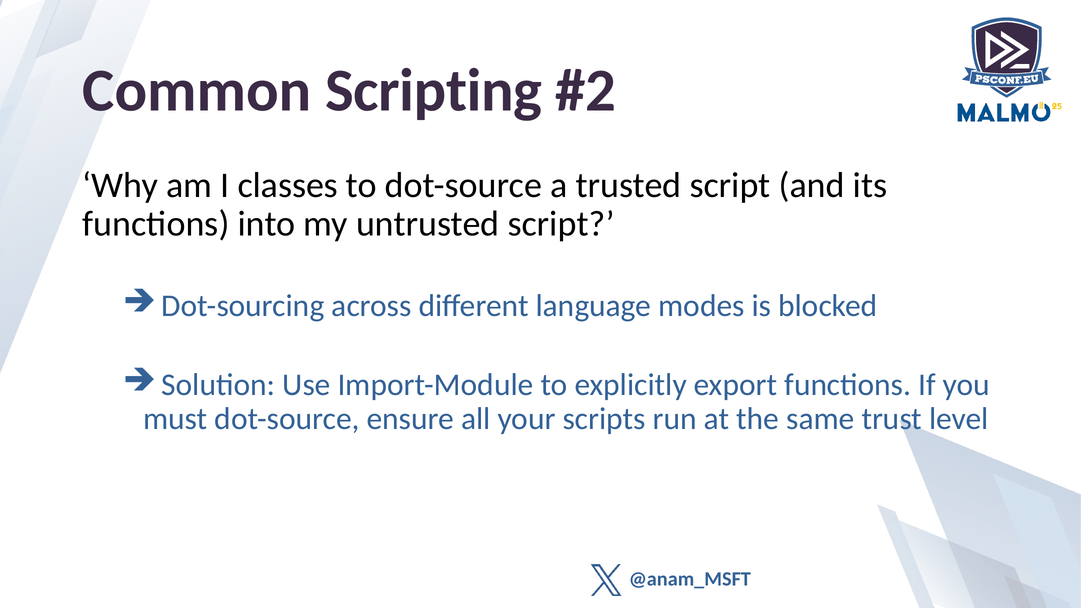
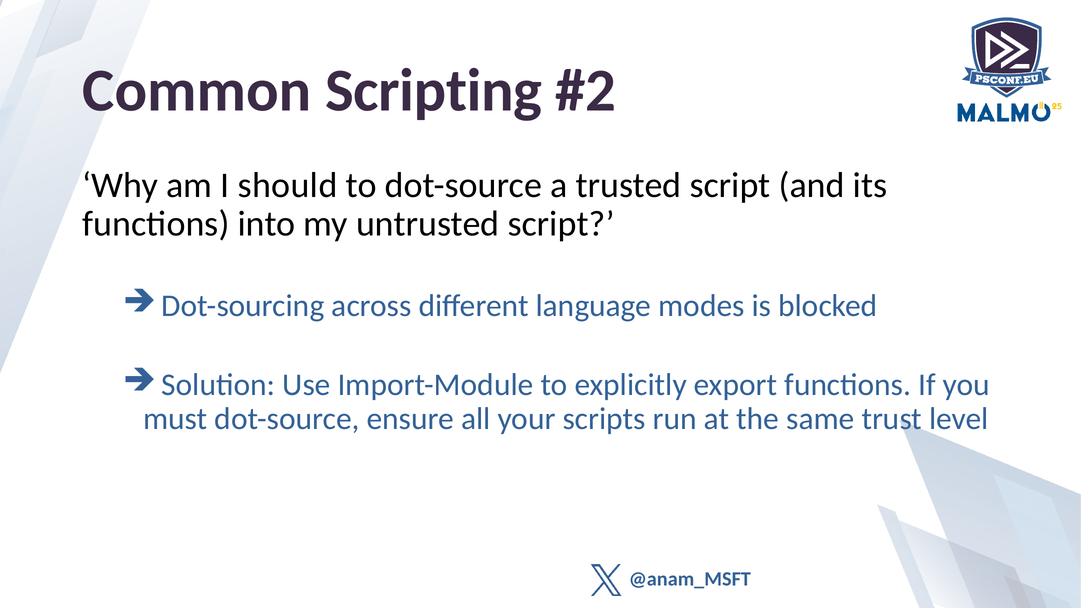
classes: classes -> should
